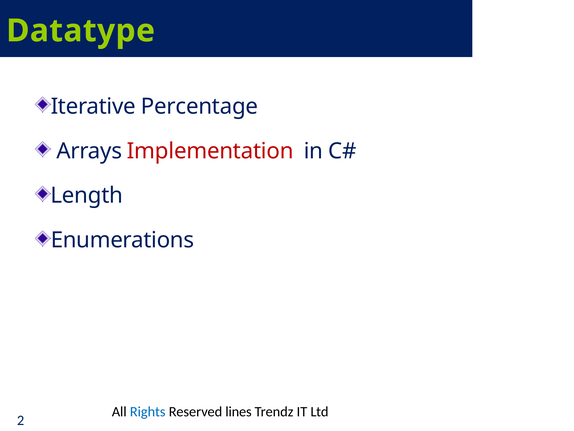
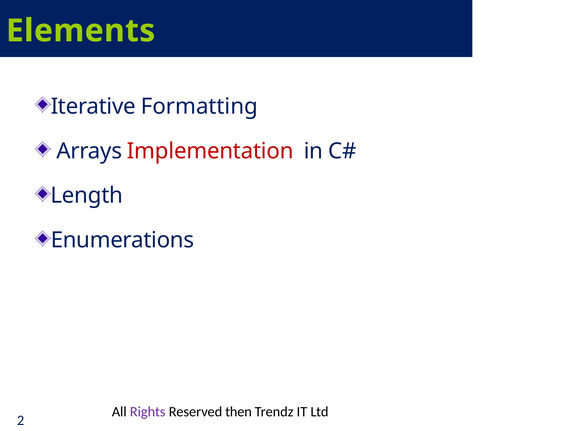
Datatype: Datatype -> Elements
Percentage: Percentage -> Formatting
Rights colour: blue -> purple
lines: lines -> then
